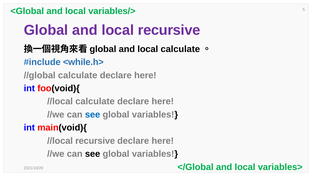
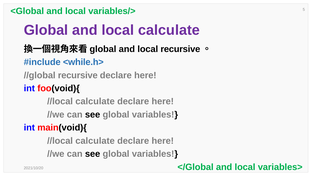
local recursive: recursive -> calculate
local calculate: calculate -> recursive
//global calculate: calculate -> recursive
see at (93, 114) colour: blue -> black
recursive at (95, 140): recursive -> calculate
